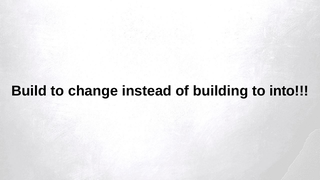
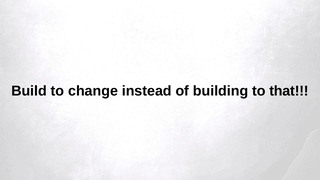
into: into -> that
